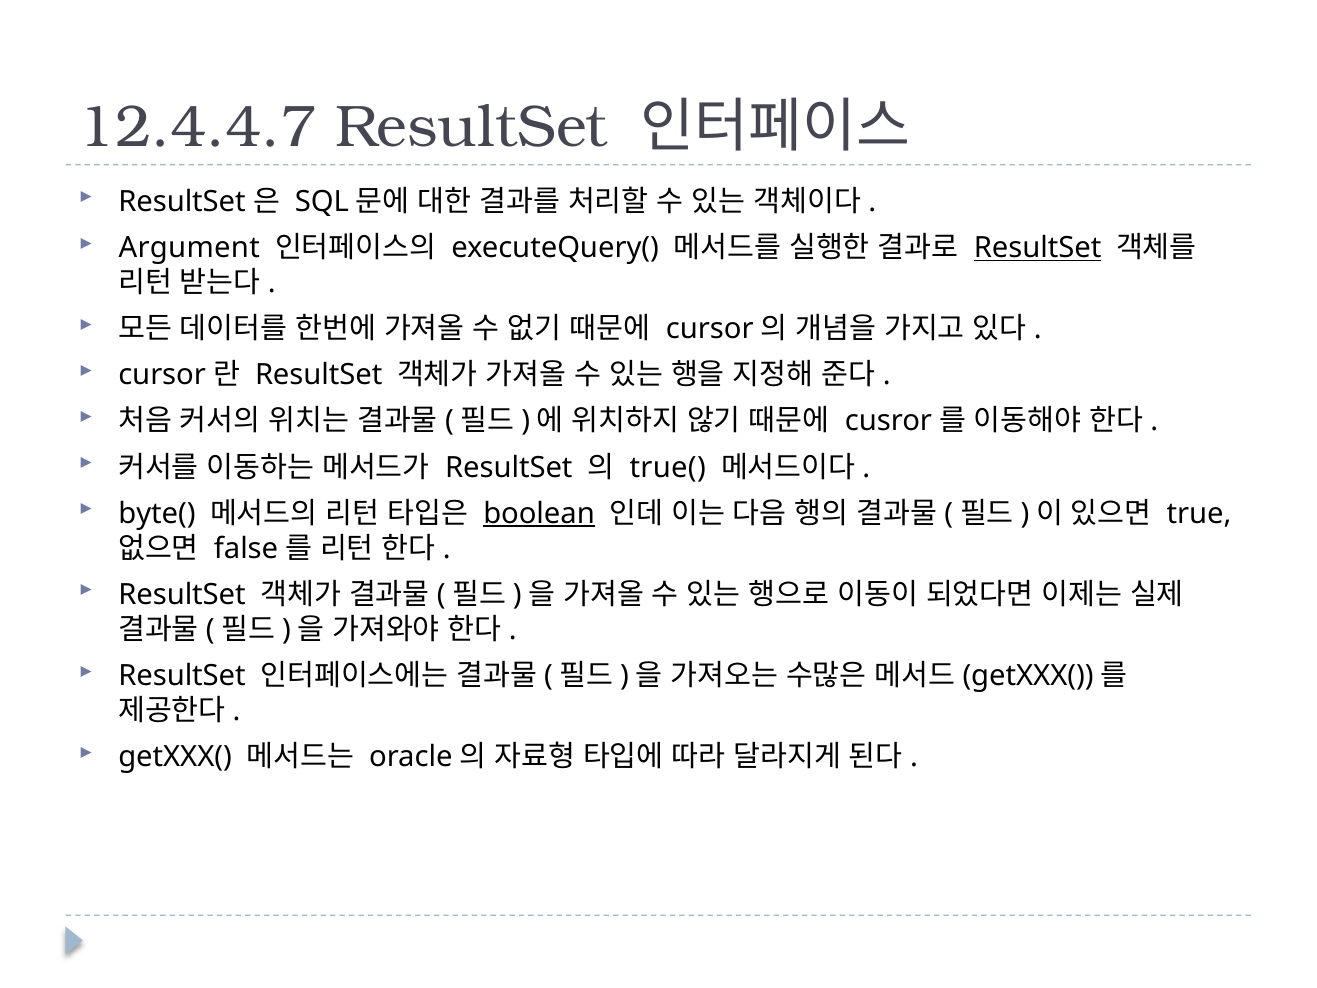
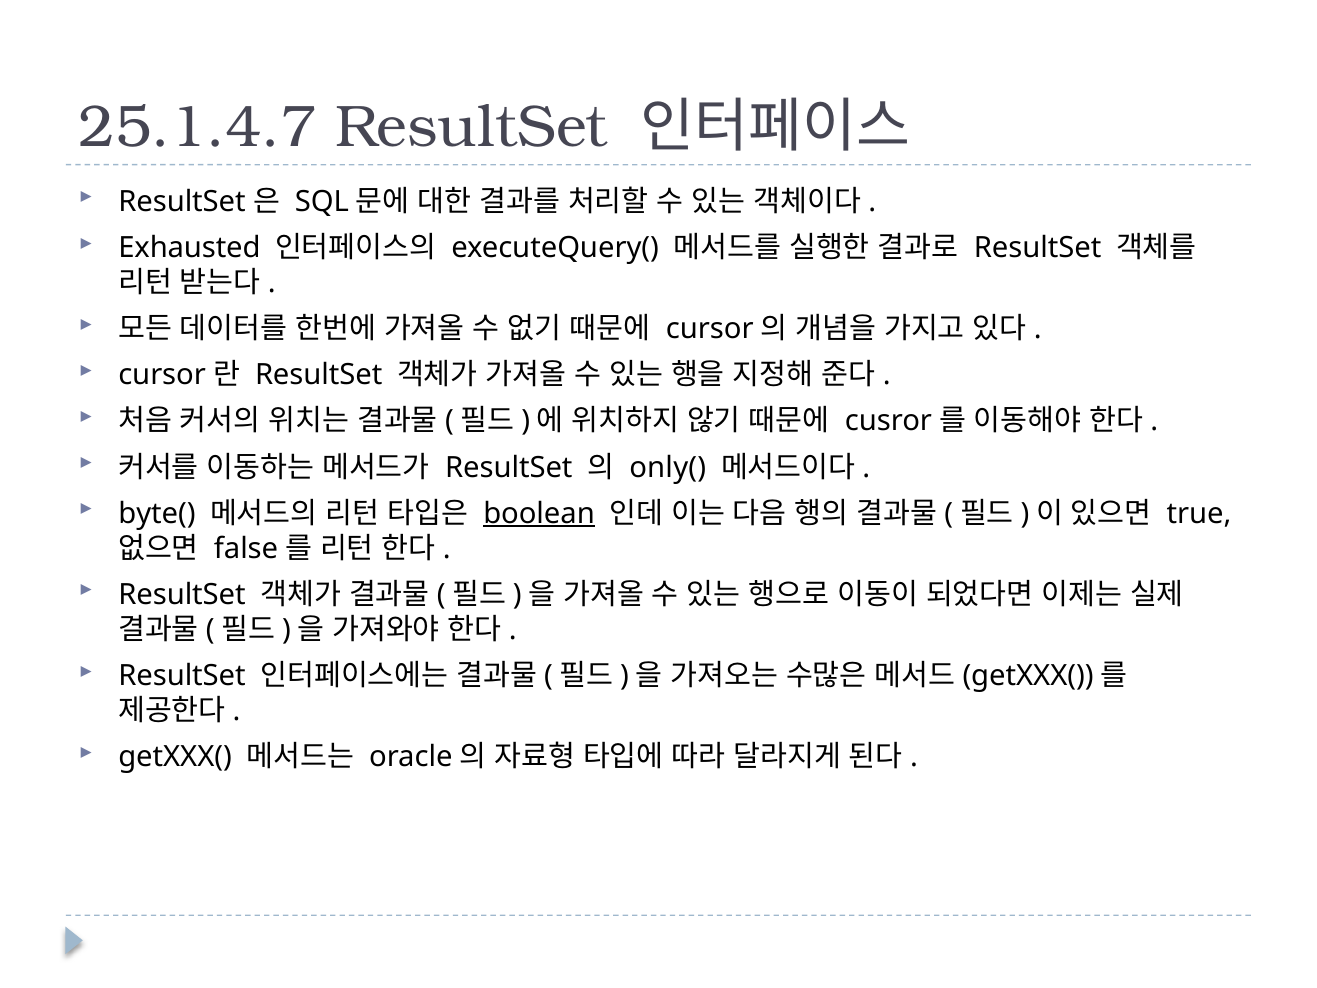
12.4.4.7: 12.4.4.7 -> 25.1.4.7
Argument: Argument -> Exhausted
ResultSet at (1038, 248) underline: present -> none
true(: true( -> only(
